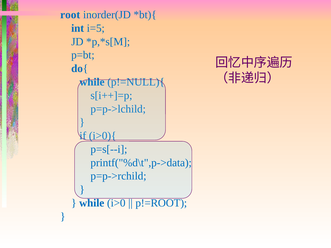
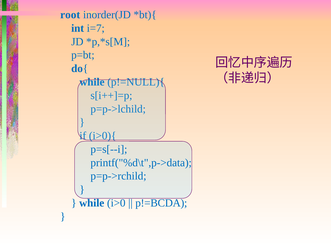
i=5: i=5 -> i=7
p!=ROOT: p!=ROOT -> p!=BCDA
